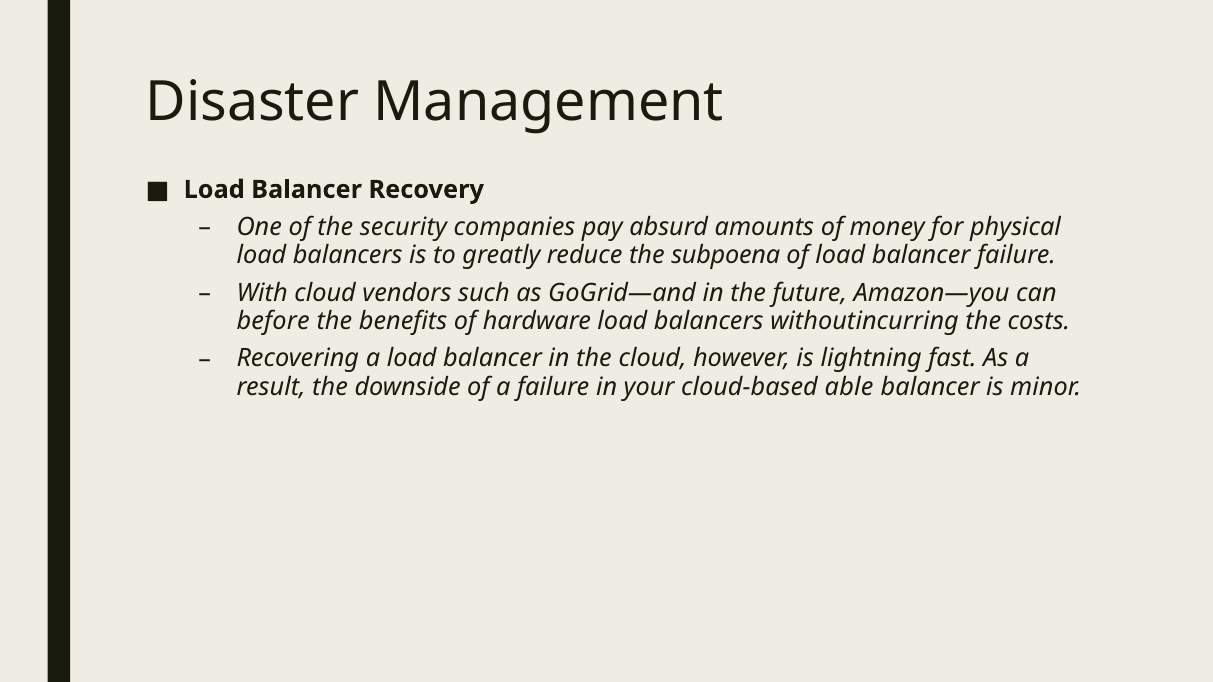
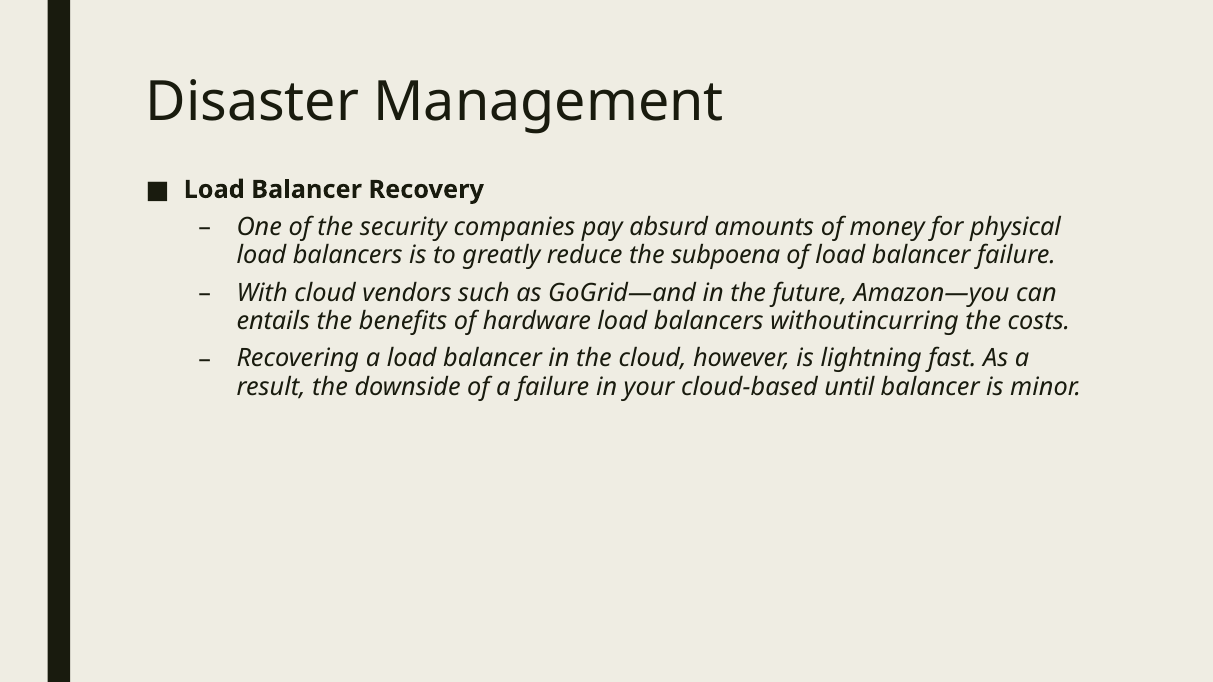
before: before -> entails
able: able -> until
